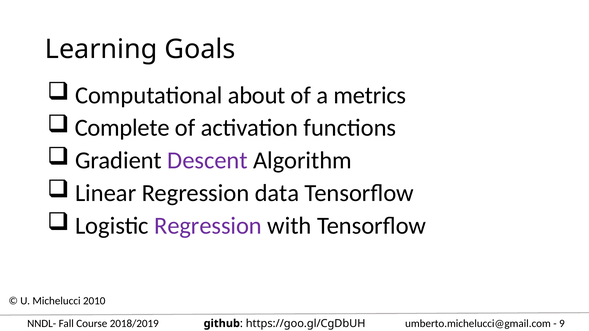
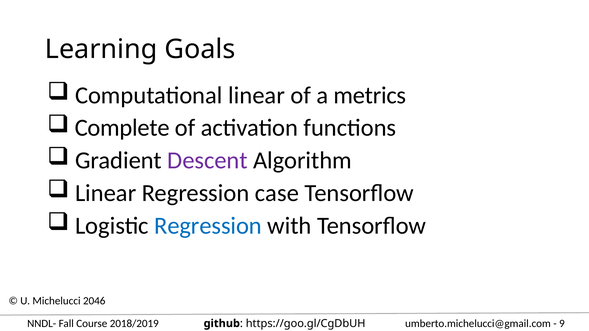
Computational about: about -> linear
data: data -> case
Regression at (208, 226) colour: purple -> blue
2010: 2010 -> 2046
